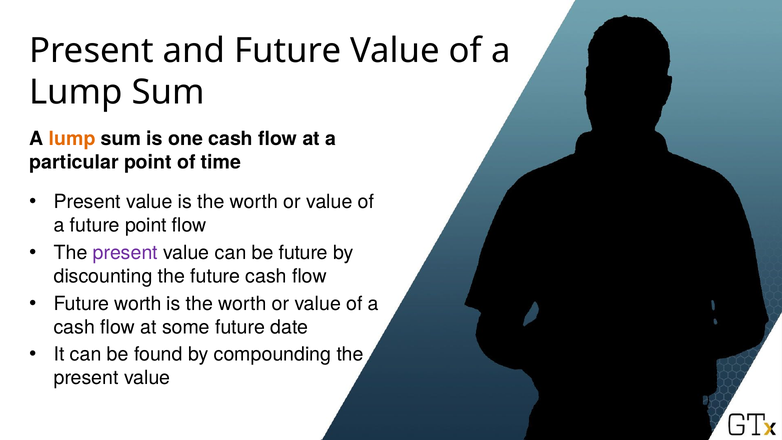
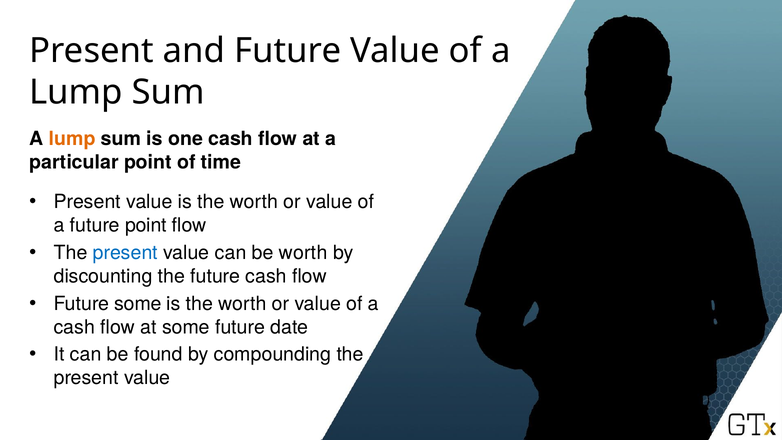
present at (125, 253) colour: purple -> blue
be future: future -> worth
Future worth: worth -> some
